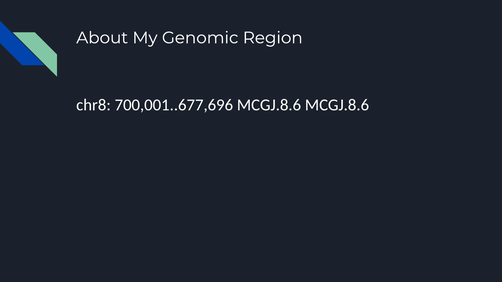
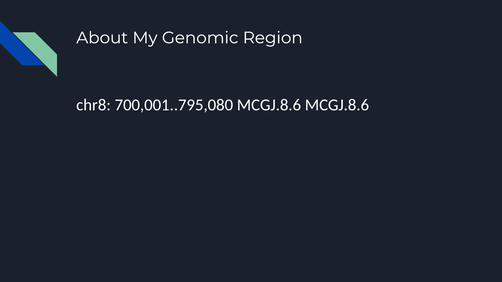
700,001..677,696: 700,001..677,696 -> 700,001..795,080
